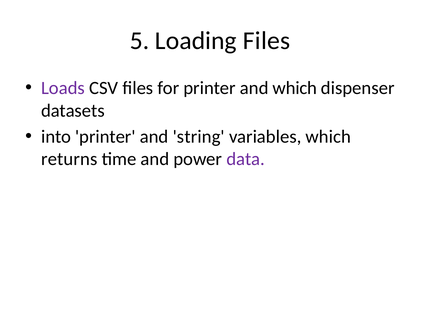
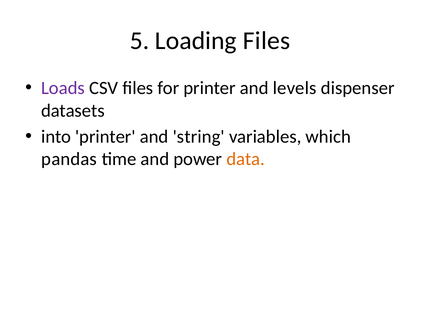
and which: which -> levels
returns: returns -> pandas
data colour: purple -> orange
